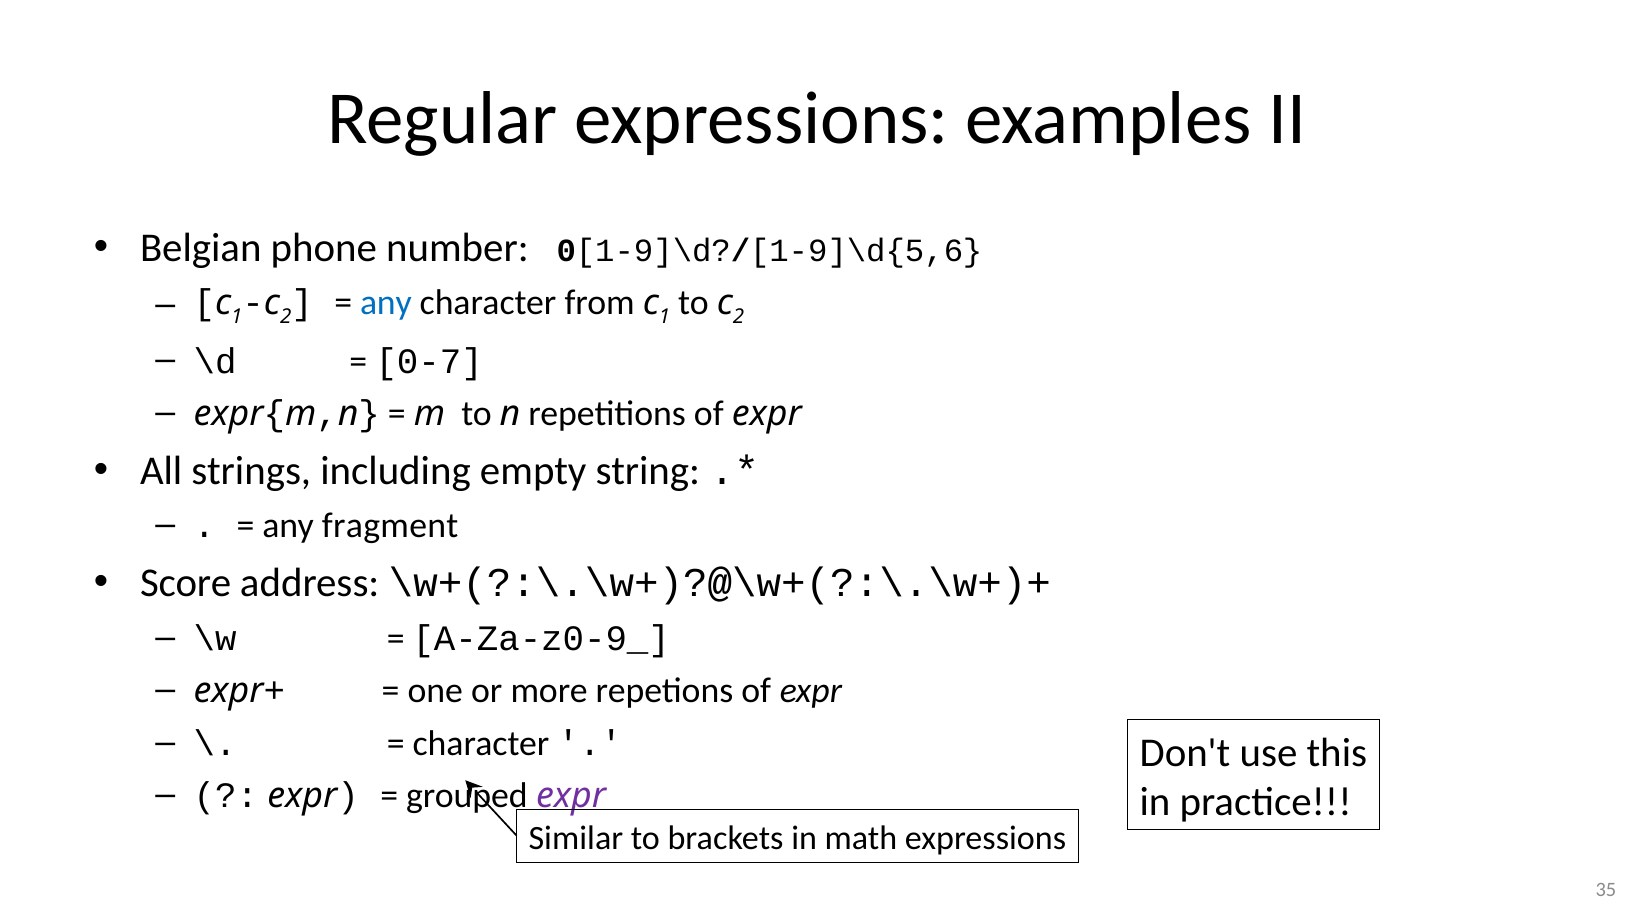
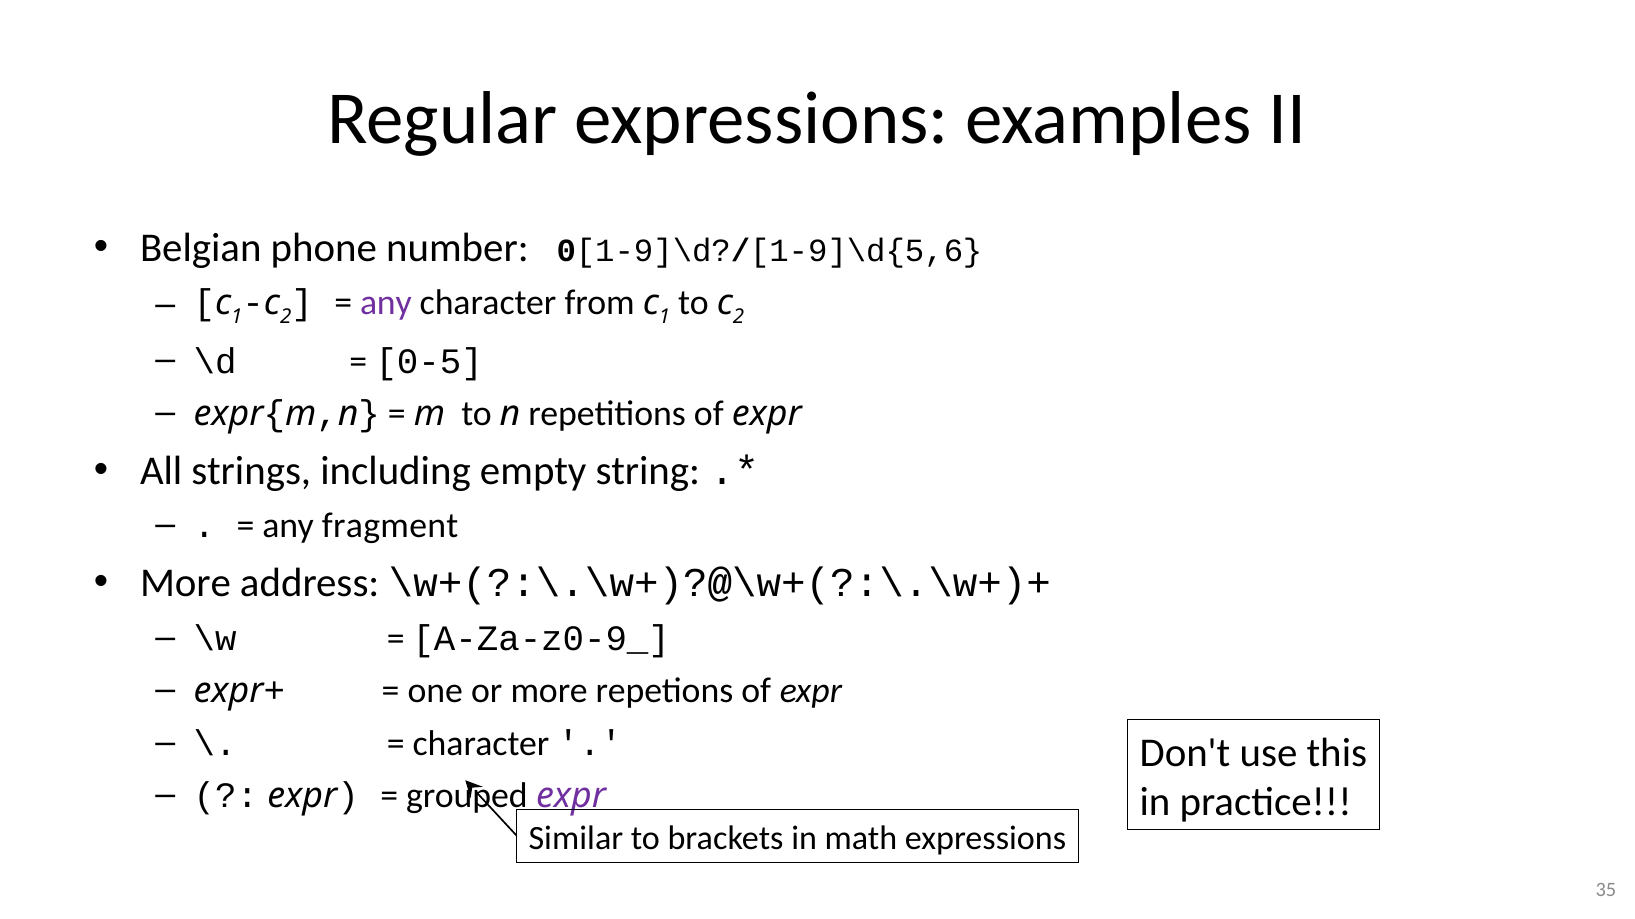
any at (386, 303) colour: blue -> purple
0-7: 0-7 -> 0-5
Score at (186, 584): Score -> More
